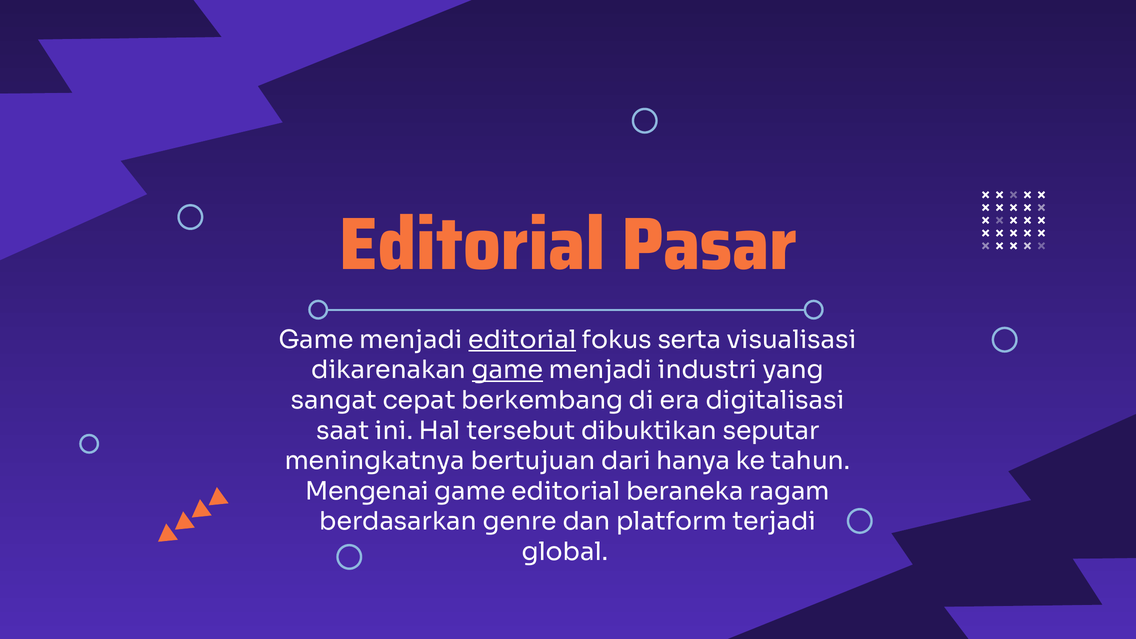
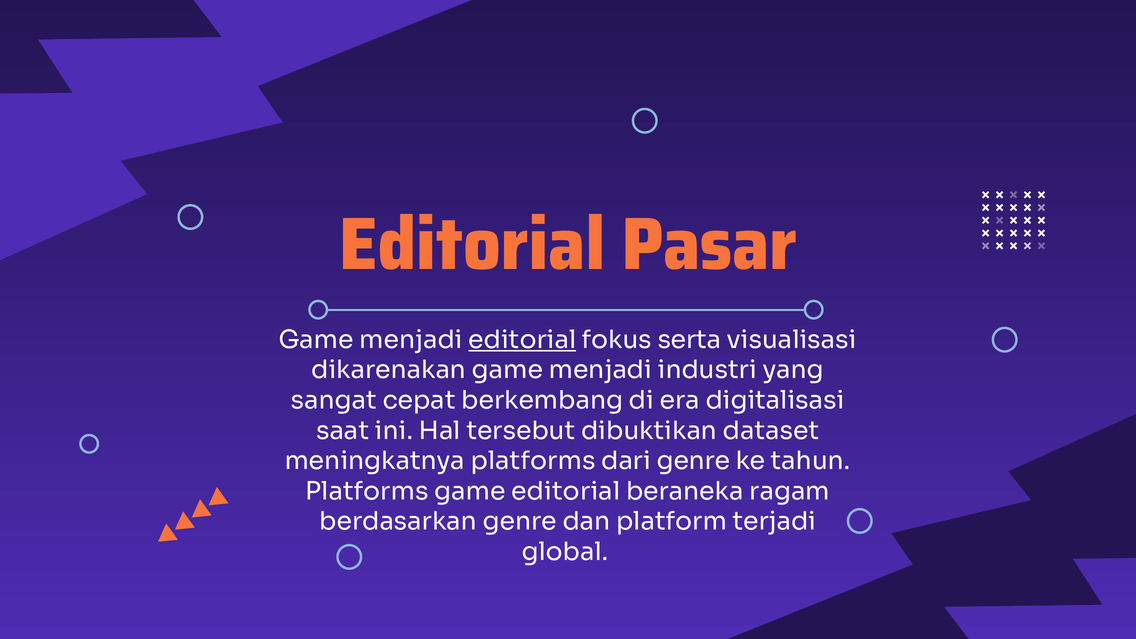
game at (508, 370) underline: present -> none
seputar: seputar -> dataset
meningkatnya bertujuan: bertujuan -> platforms
dari hanya: hanya -> genre
Mengenai at (367, 491): Mengenai -> Platforms
